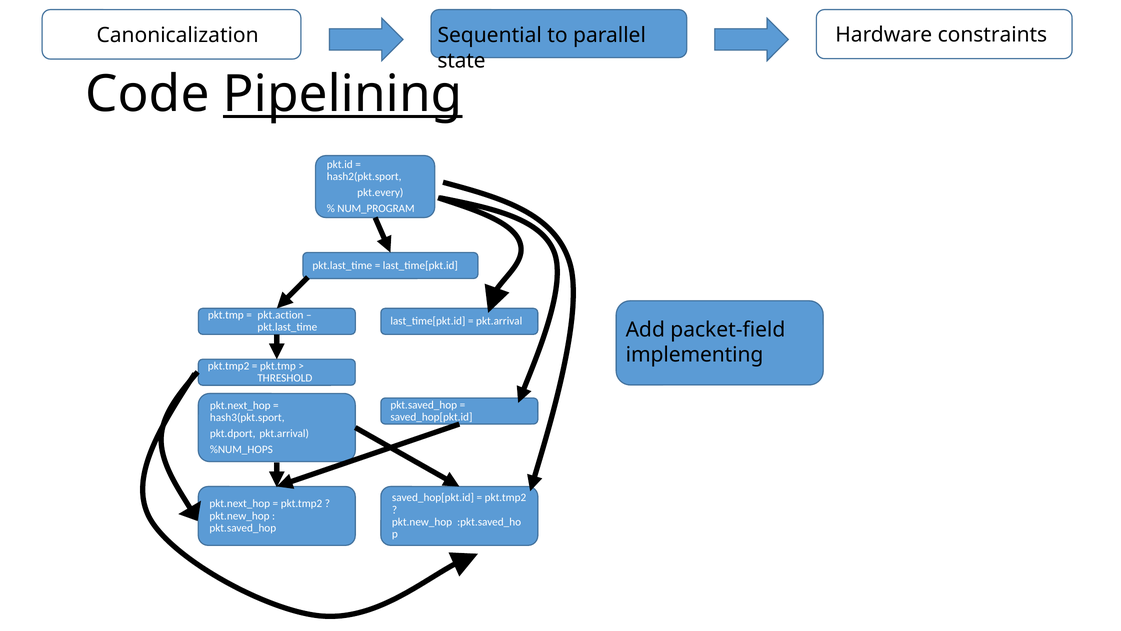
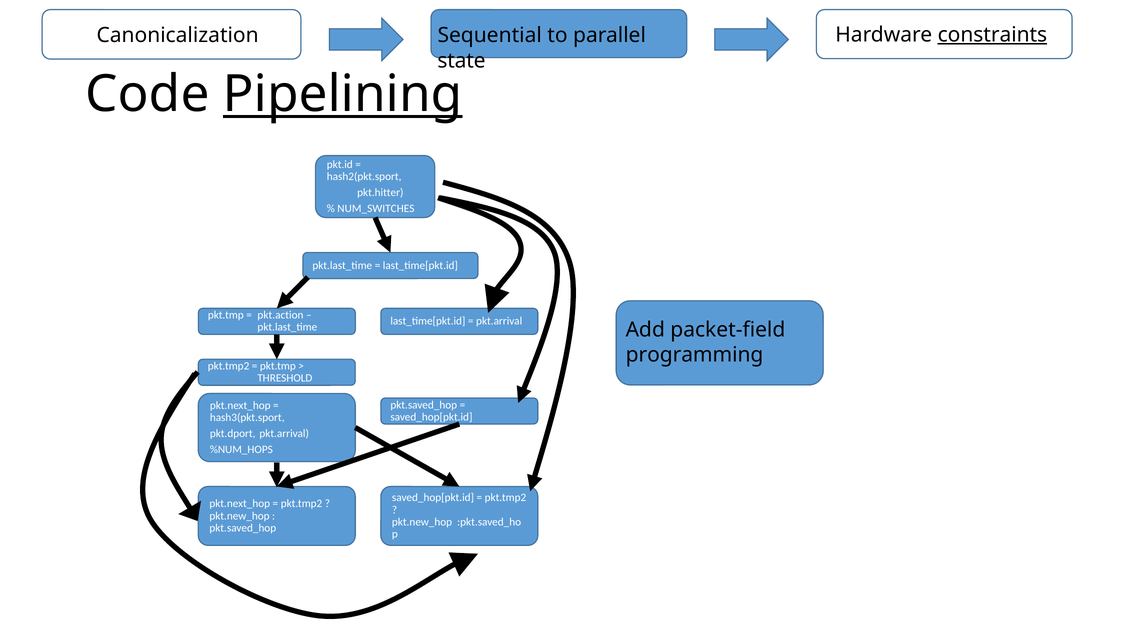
constraints underline: none -> present
pkt.every: pkt.every -> pkt.hitter
NUM_PROGRAM: NUM_PROGRAM -> NUM_SWITCHES
implementing: implementing -> programming
